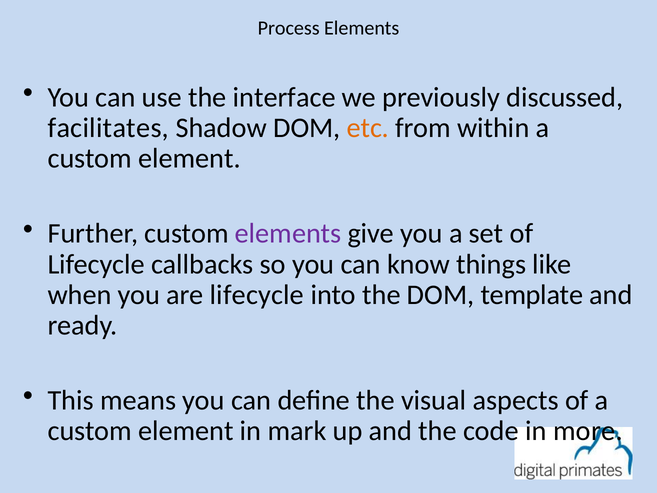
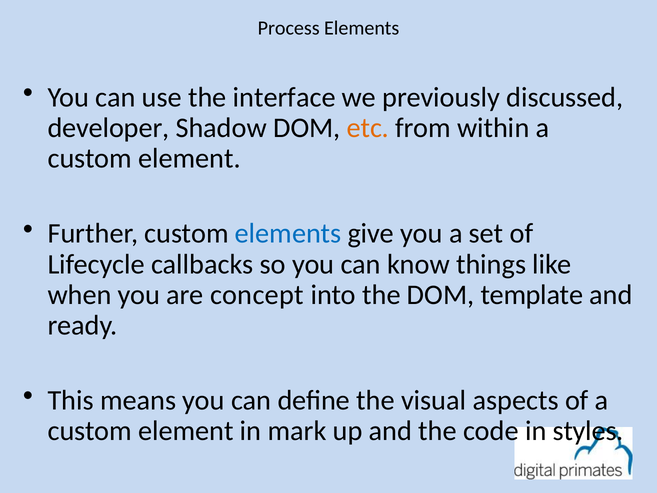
facilitates: facilitates -> developer
elements at (288, 233) colour: purple -> blue
are lifecycle: lifecycle -> concept
more: more -> styles
